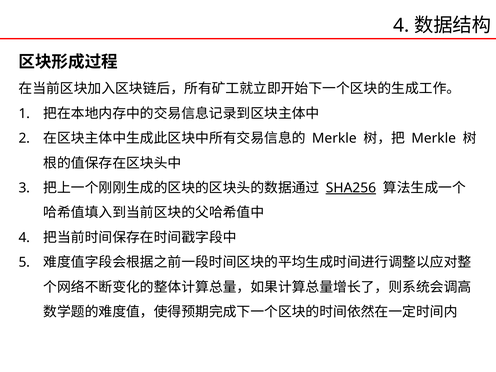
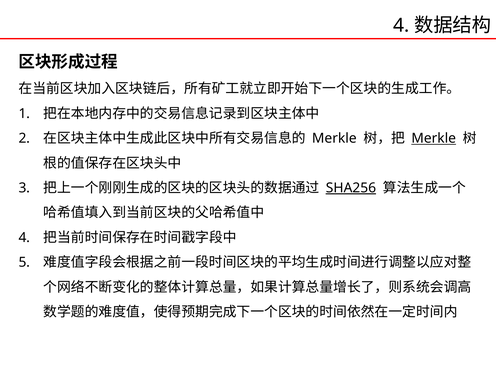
Merkle at (434, 138) underline: none -> present
